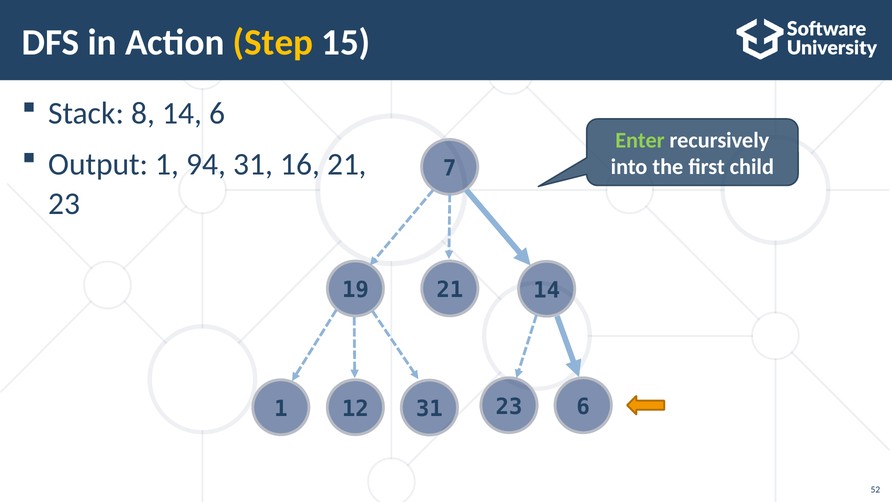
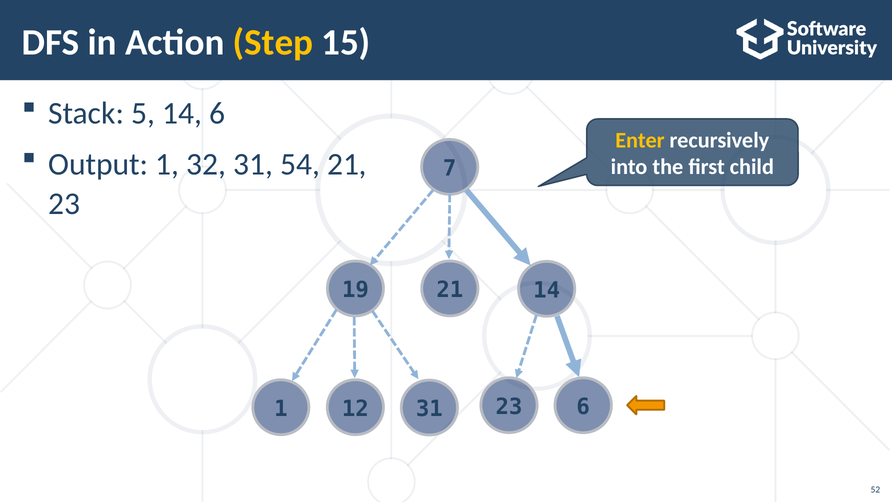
8: 8 -> 5
Enter colour: light green -> yellow
94: 94 -> 32
16: 16 -> 54
